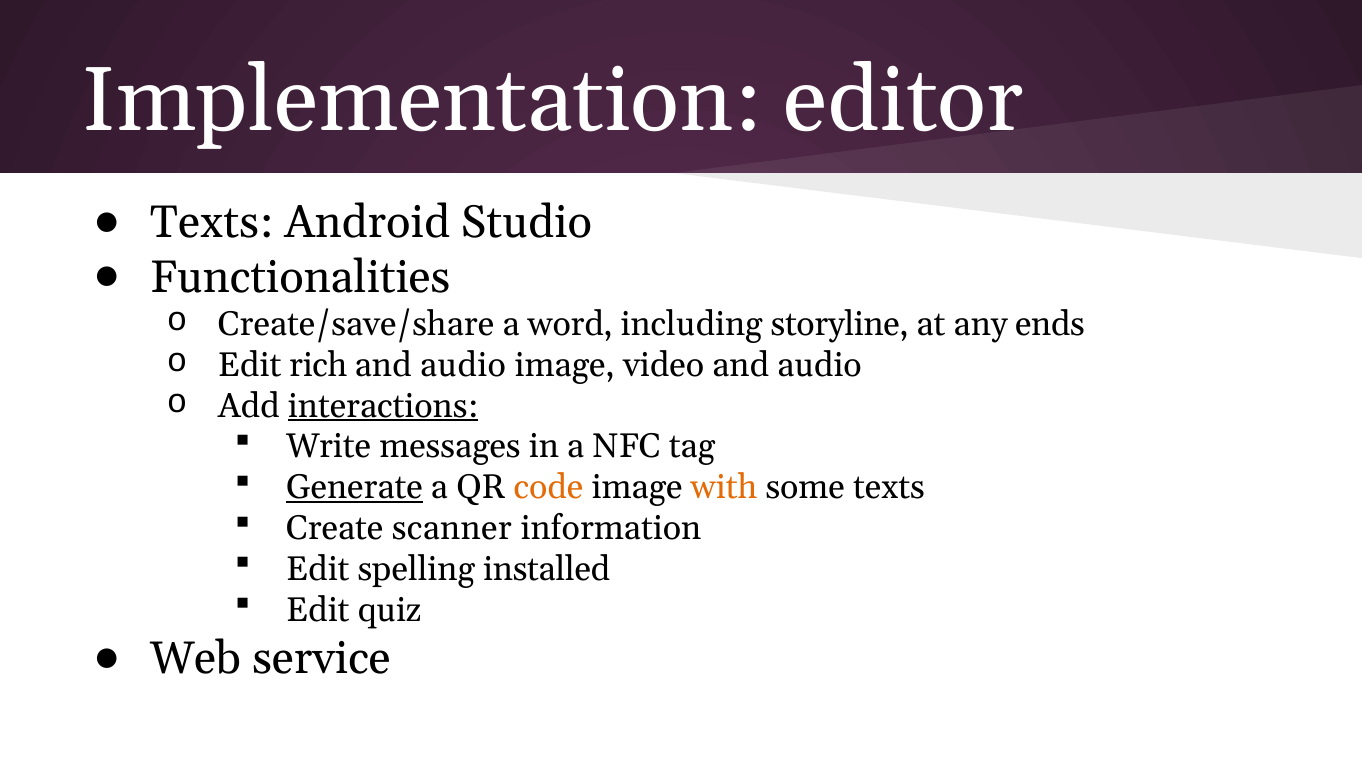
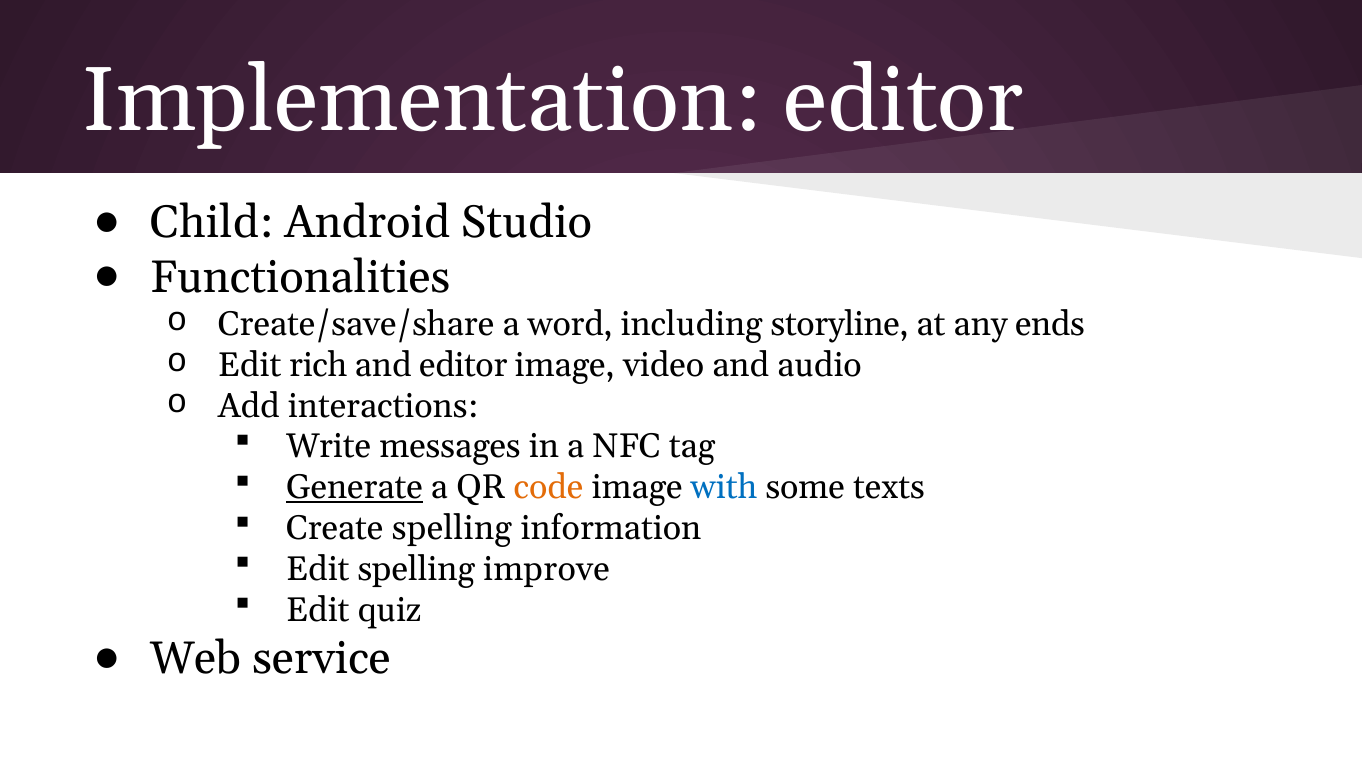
Texts at (212, 223): Texts -> Child
audio at (463, 365): audio -> editor
interactions underline: present -> none
with colour: orange -> blue
Create scanner: scanner -> spelling
installed: installed -> improve
